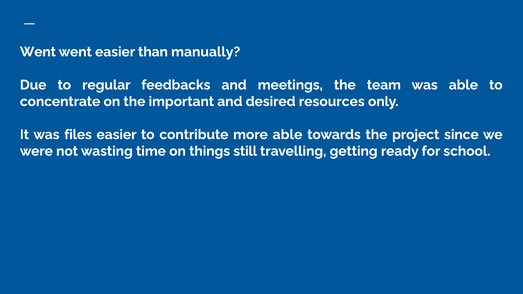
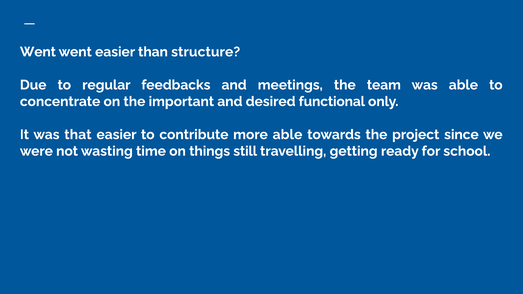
manually: manually -> structure
resources: resources -> functional
files: files -> that
